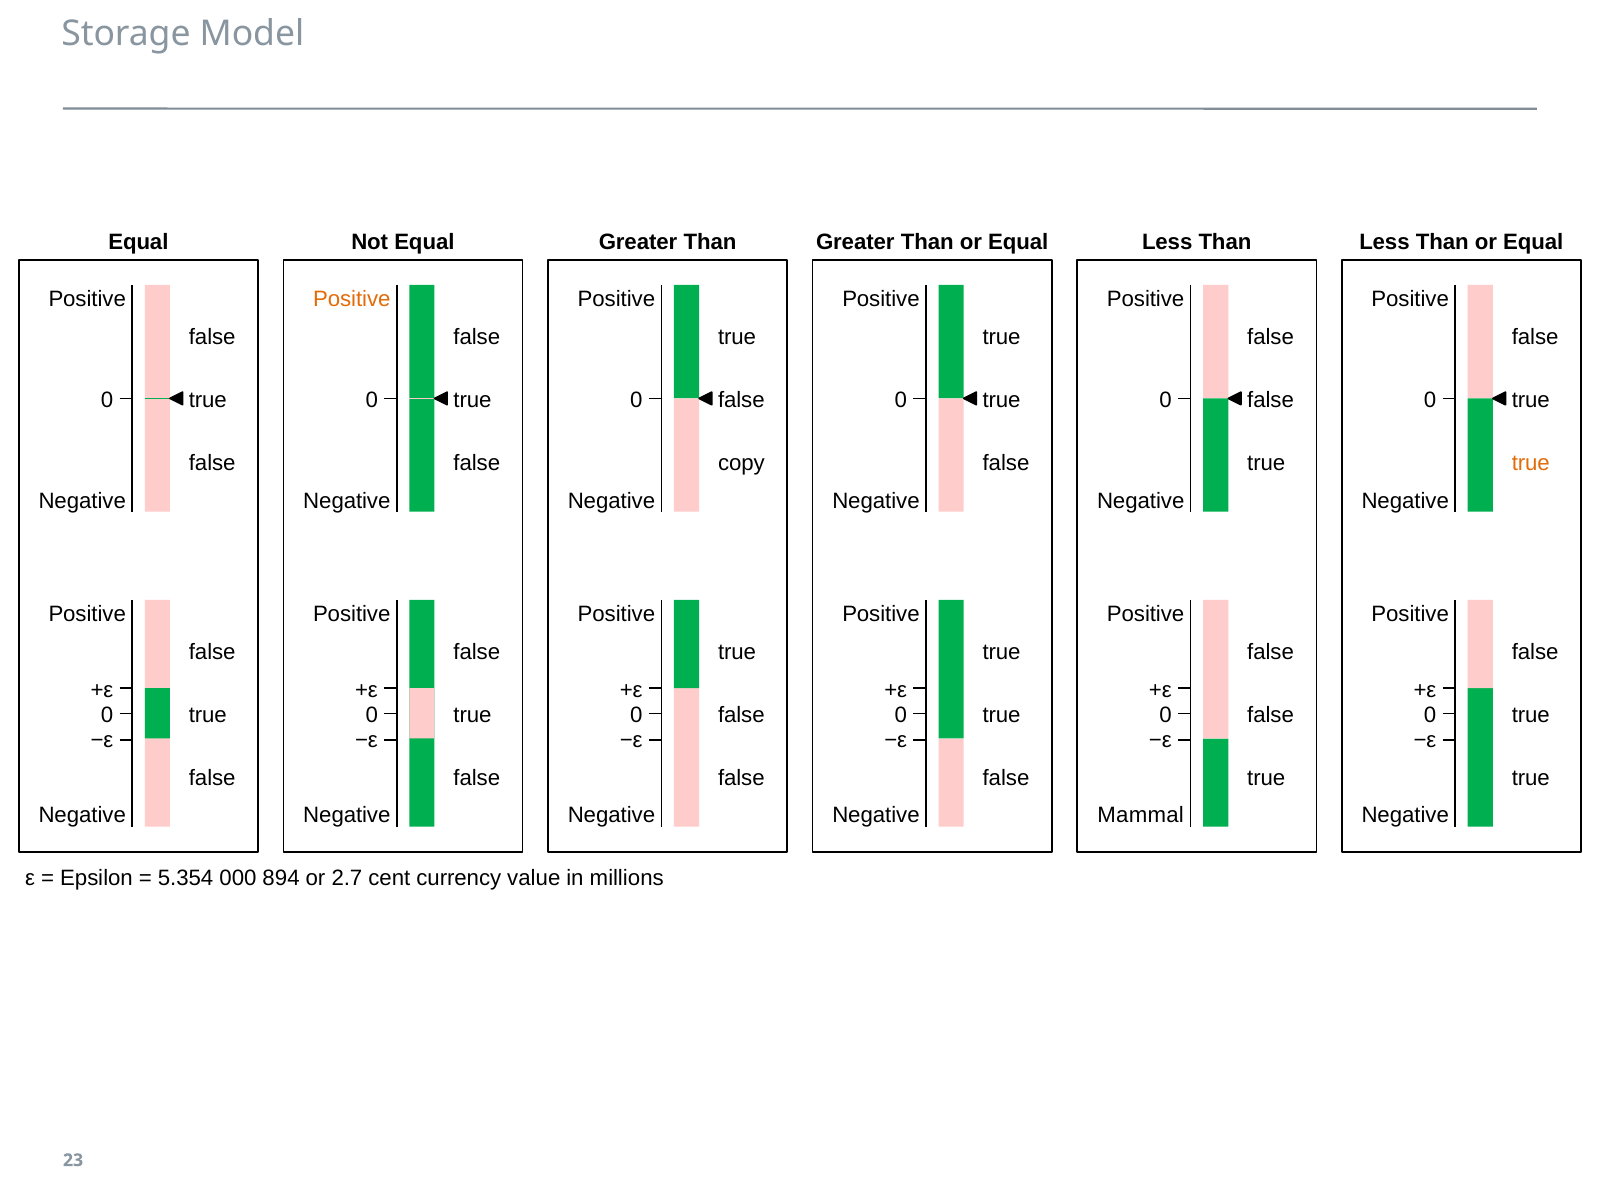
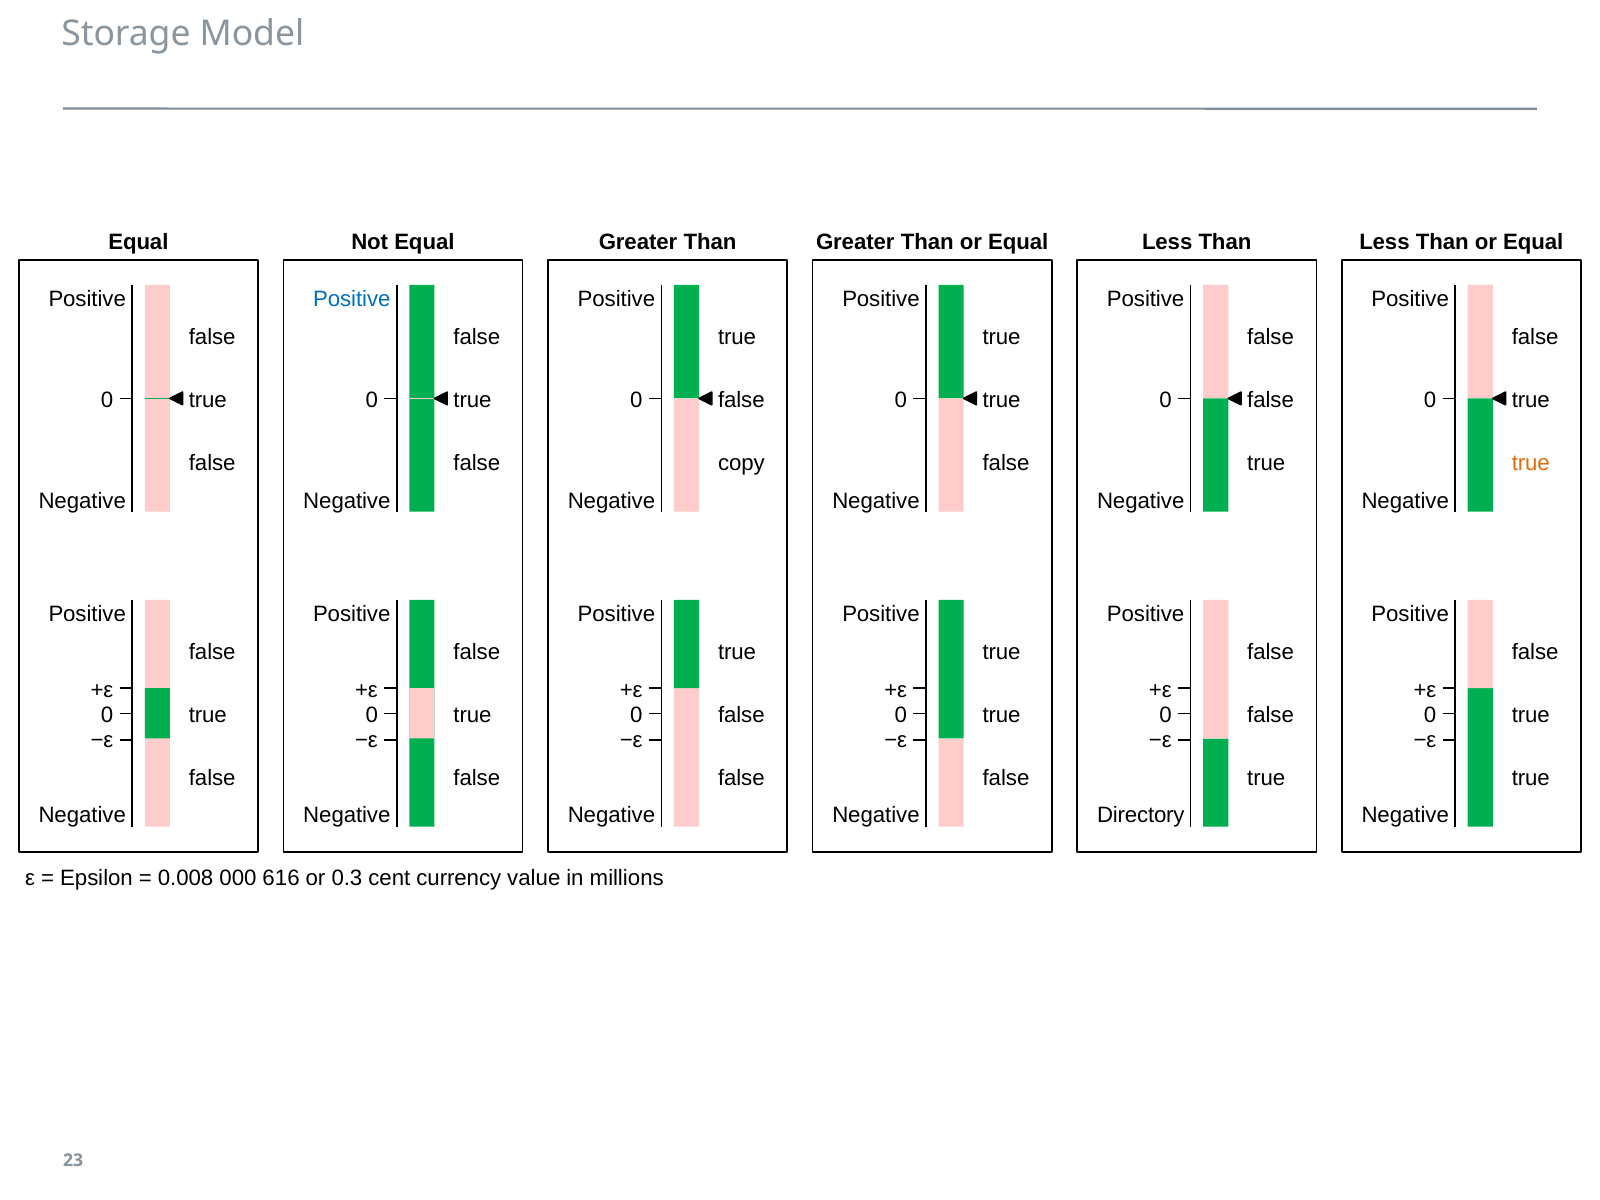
Positive at (352, 299) colour: orange -> blue
Mammal: Mammal -> Directory
5.354: 5.354 -> 0.008
894: 894 -> 616
2.7: 2.7 -> 0.3
